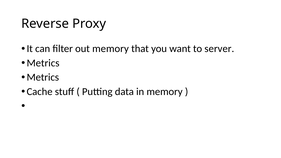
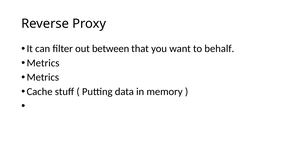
out memory: memory -> between
server: server -> behalf
